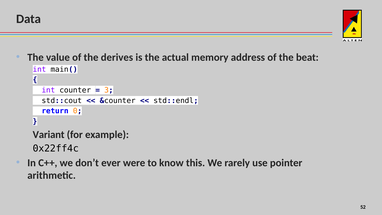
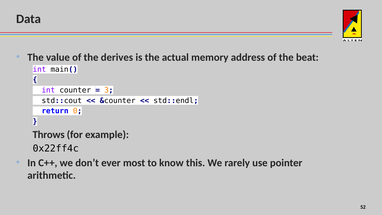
Variant: Variant -> Throws
were: were -> most
